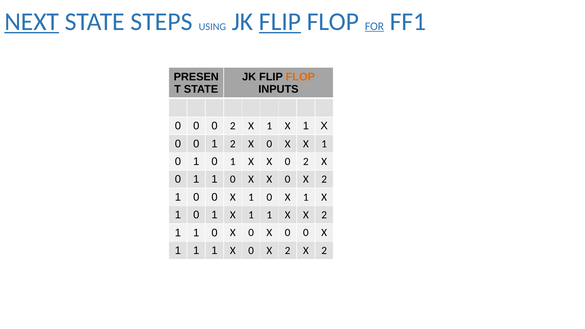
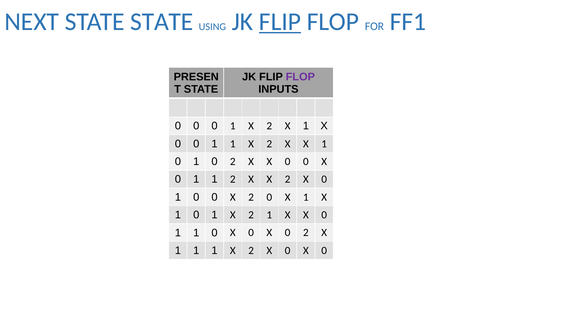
NEXT underline: present -> none
STATE STEPS: STEPS -> STATE
FOR underline: present -> none
FLOP at (300, 77) colour: orange -> purple
0 0 0 2: 2 -> 1
1 at (269, 126): 1 -> 2
0 0 1 2: 2 -> 1
0 at (269, 144): 0 -> 2
0 1 0 1: 1 -> 2
X X 0 2: 2 -> 0
0 1 1 0: 0 -> 2
0 at (288, 179): 0 -> 2
2 at (324, 179): 2 -> 0
1 at (251, 197): 1 -> 2
1 at (251, 215): 1 -> 2
1 X X 2: 2 -> 0
0 X 0 0: 0 -> 2
0 at (251, 251): 0 -> 2
2 at (288, 251): 2 -> 0
2 at (324, 251): 2 -> 0
